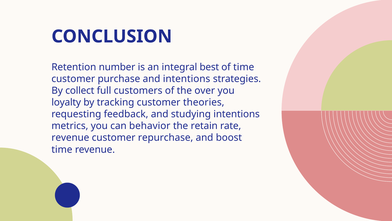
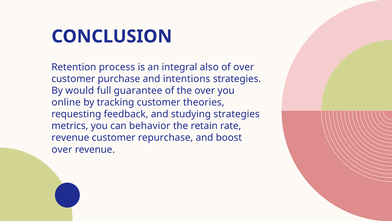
number: number -> process
best: best -> also
of time: time -> over
collect: collect -> would
customers: customers -> guarantee
loyalty: loyalty -> online
studying intentions: intentions -> strategies
time at (62, 149): time -> over
